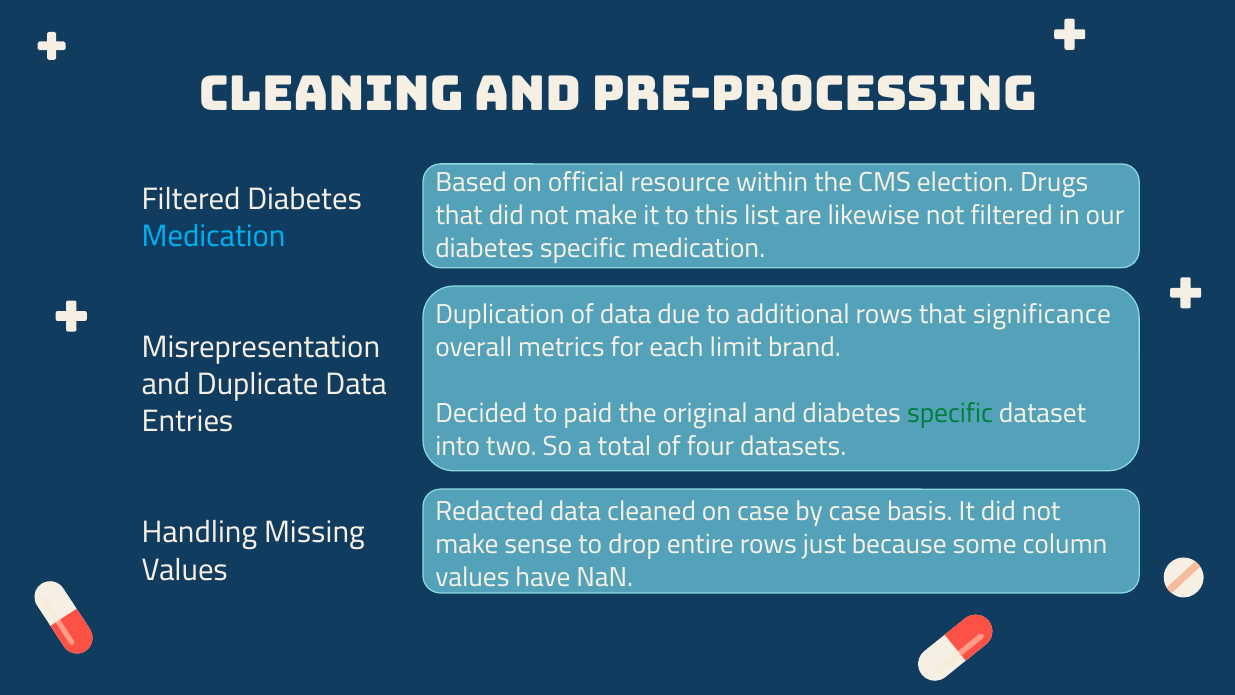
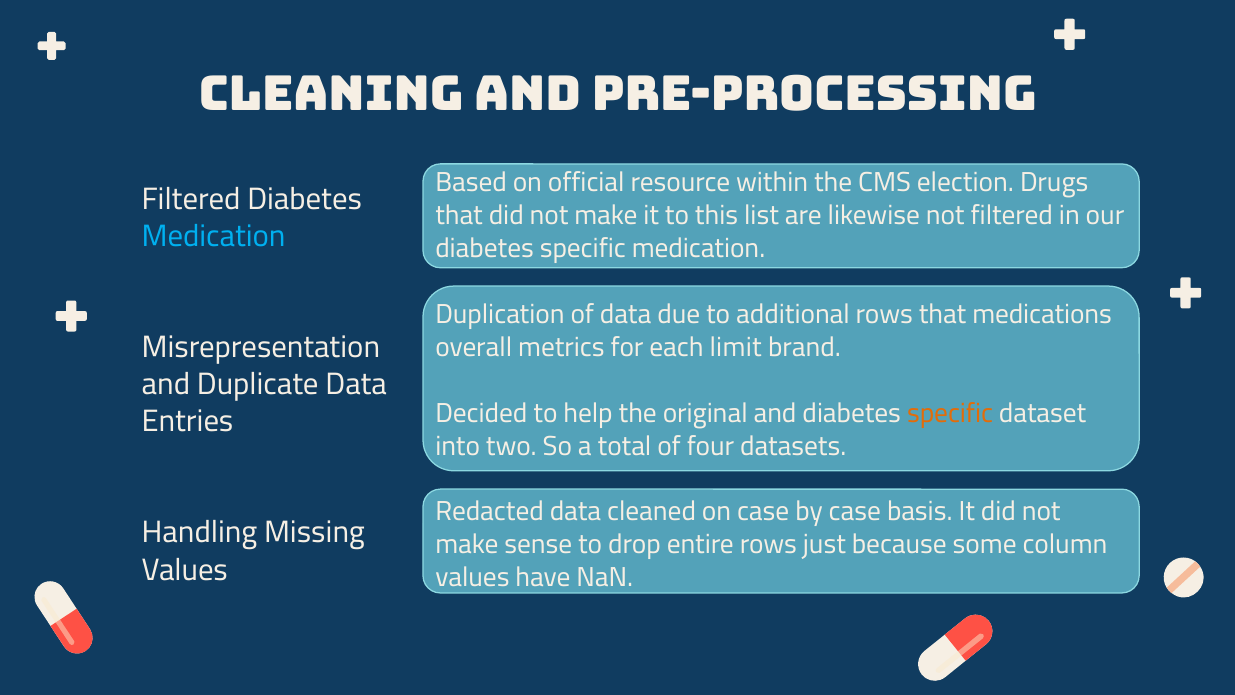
significance: significance -> medications
paid: paid -> help
specific at (950, 413) colour: green -> orange
